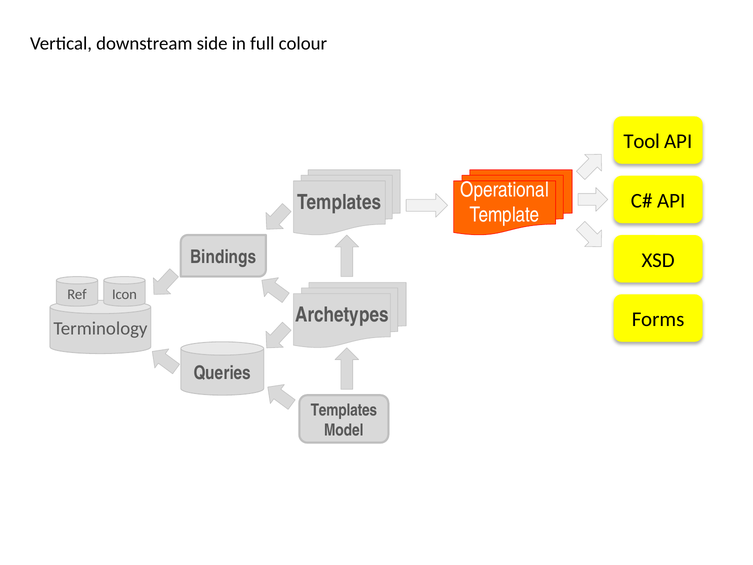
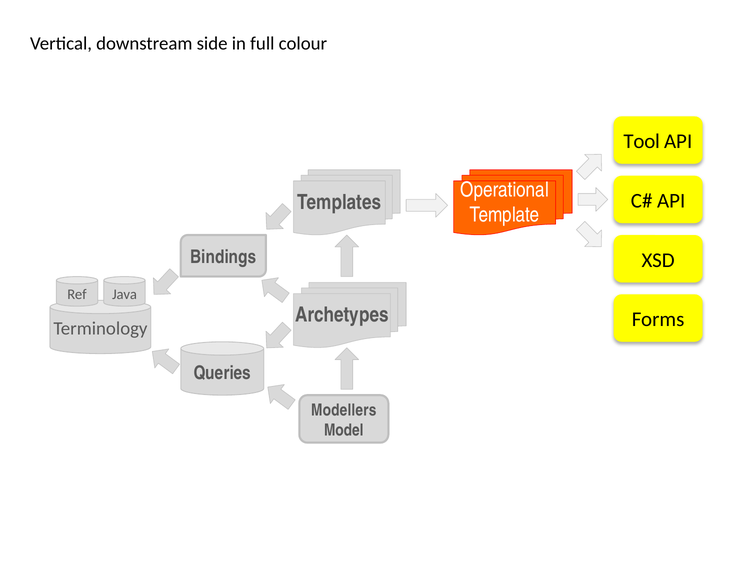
Icon: Icon -> Java
Templates at (344, 410): Templates -> Modellers
